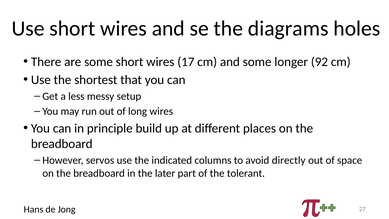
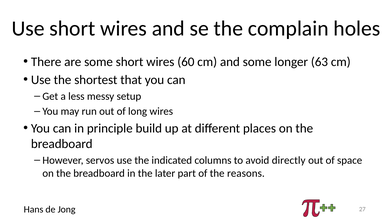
diagrams: diagrams -> complain
17: 17 -> 60
92: 92 -> 63
tolerant: tolerant -> reasons
